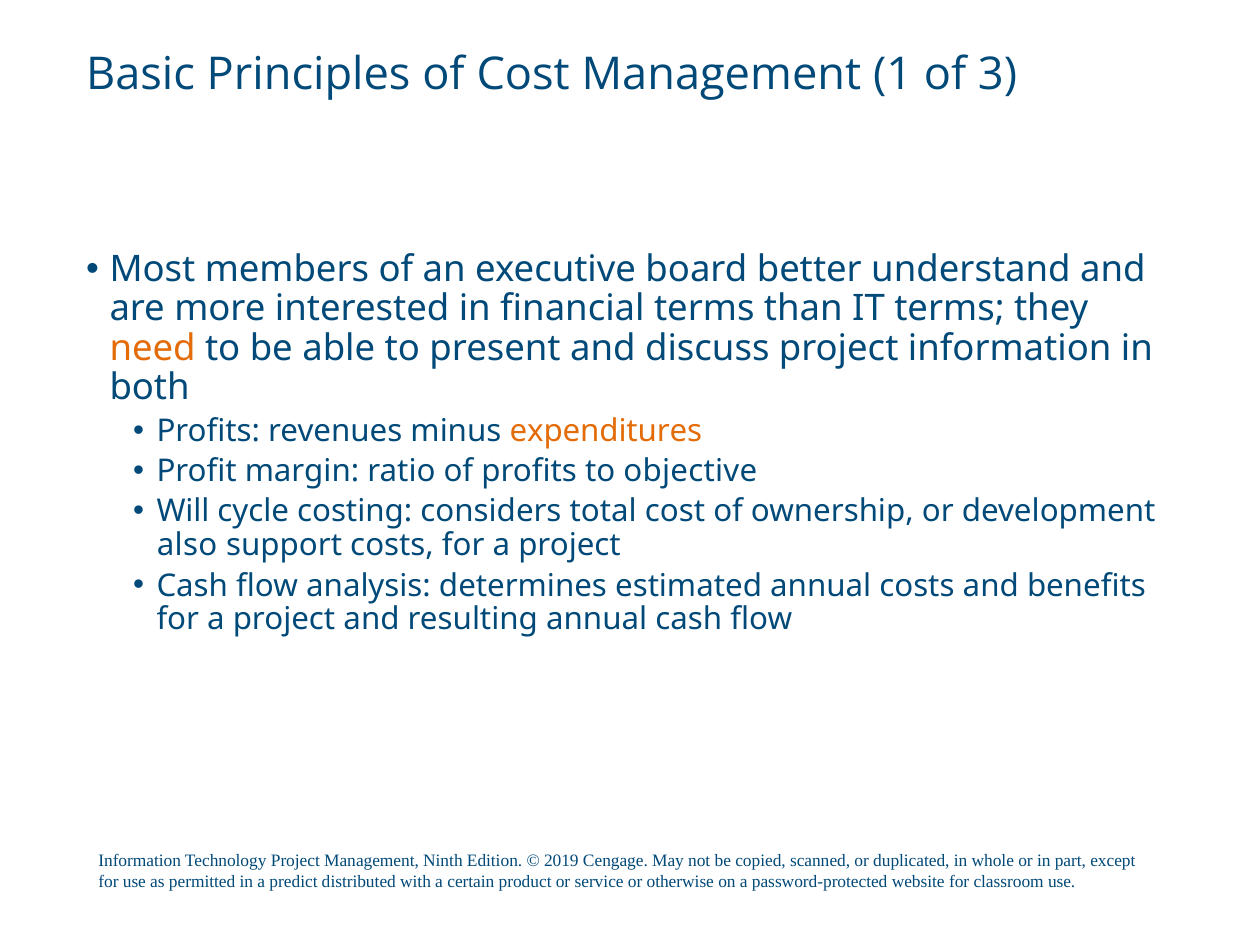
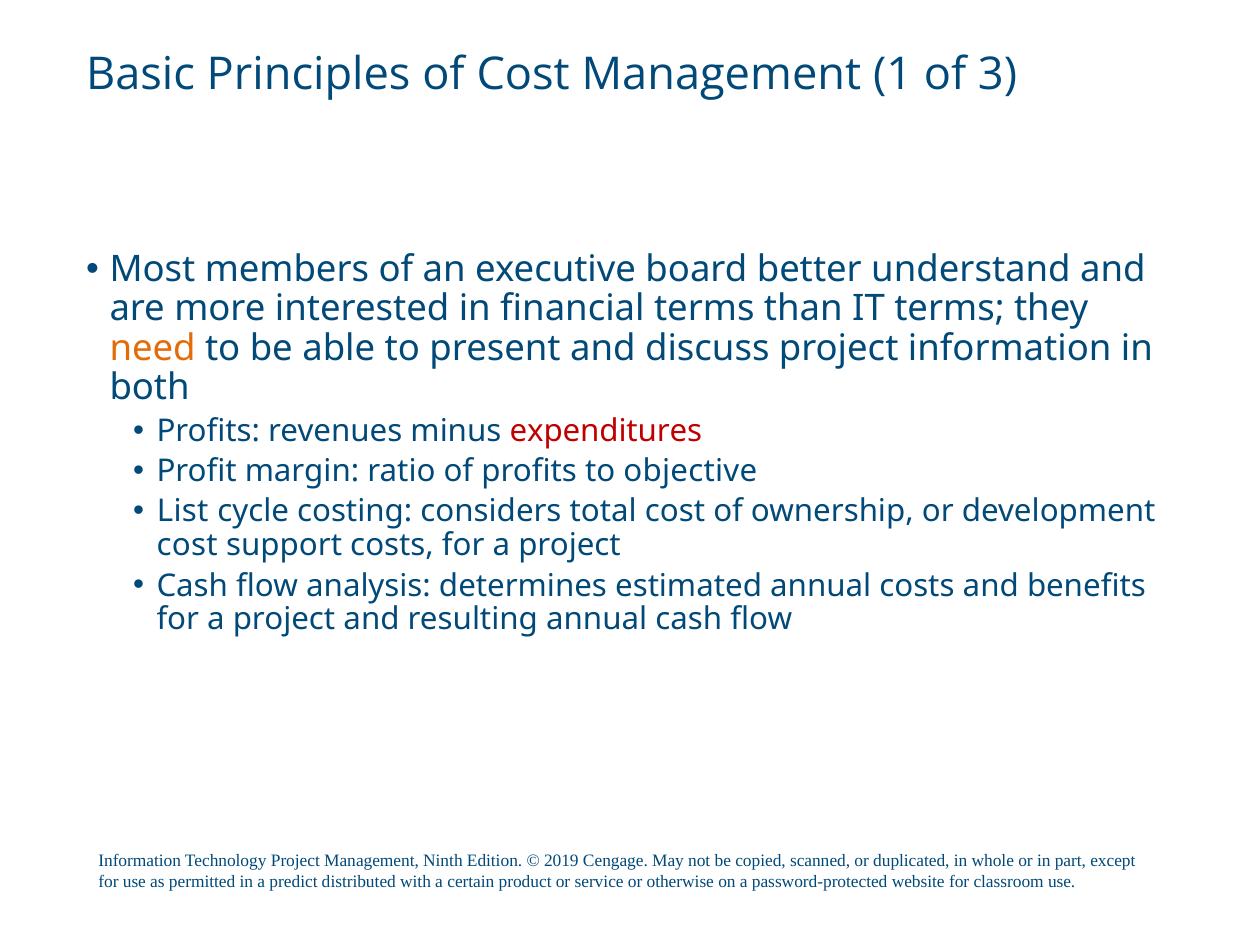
expenditures colour: orange -> red
Will: Will -> List
also at (187, 545): also -> cost
